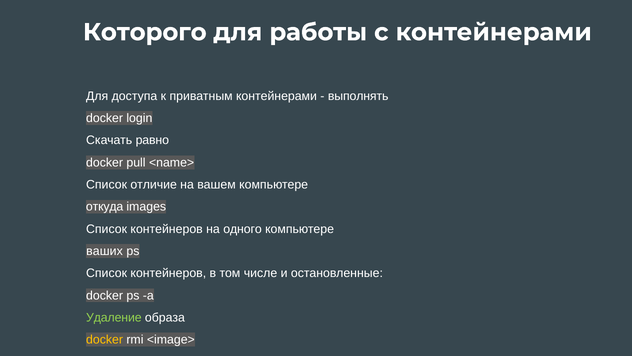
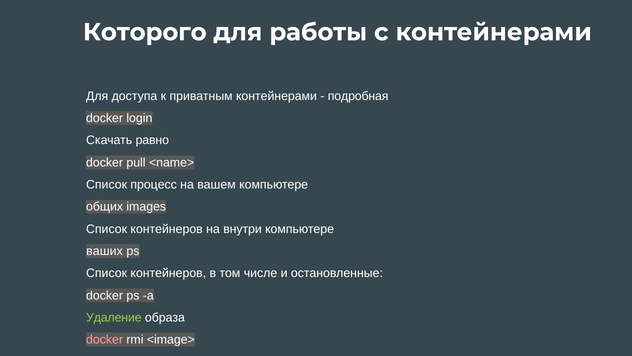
выполнять: выполнять -> подробная
отличие: отличие -> процесс
откуда: откуда -> общих
одного: одного -> внутри
docker at (105, 339) colour: yellow -> pink
